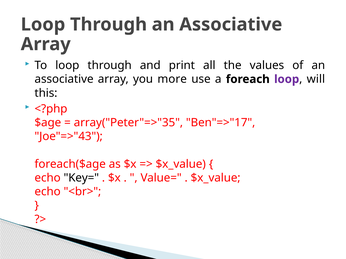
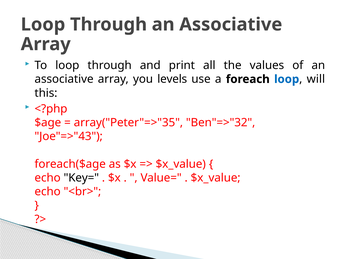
more: more -> levels
loop at (287, 79) colour: purple -> blue
Ben"=>"17: Ben"=>"17 -> Ben"=>"32
